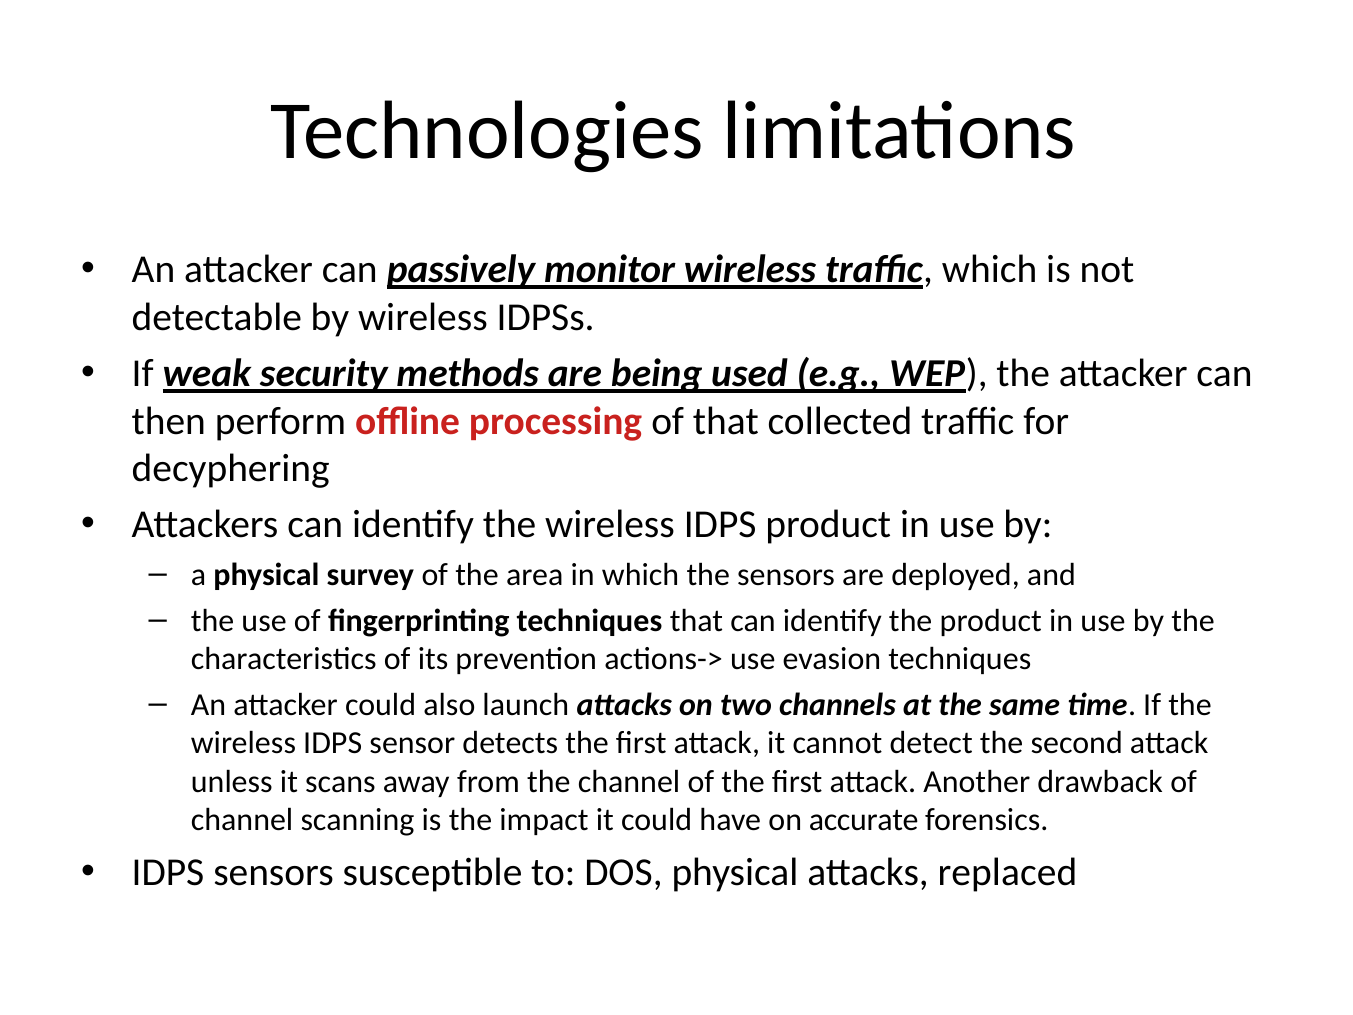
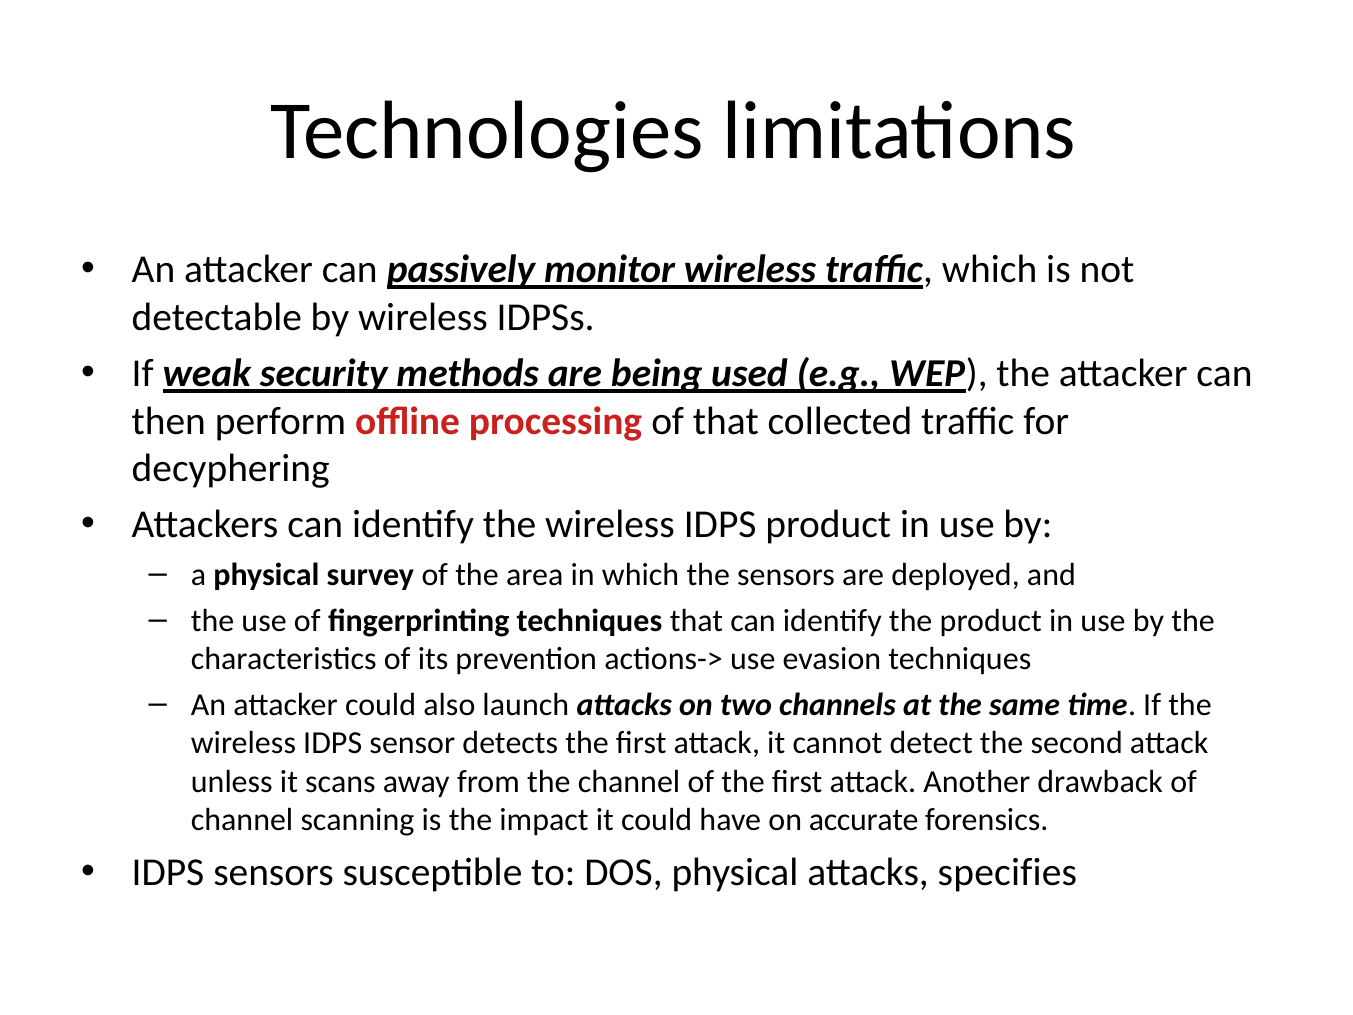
replaced: replaced -> specifies
